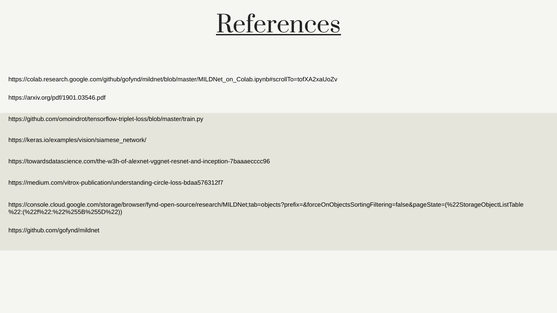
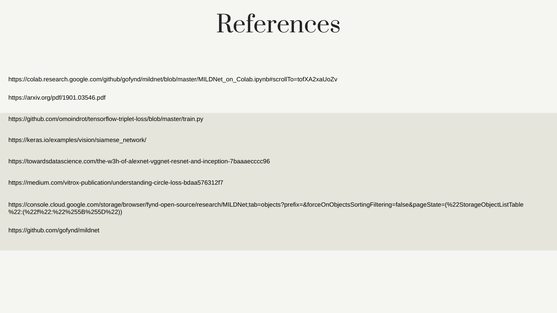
References underline: present -> none
